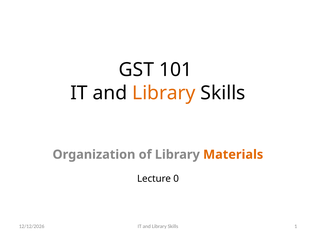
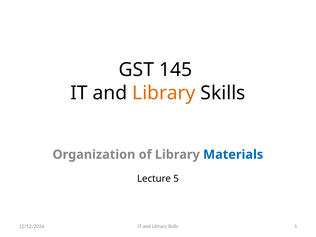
101: 101 -> 145
Materials colour: orange -> blue
0: 0 -> 5
